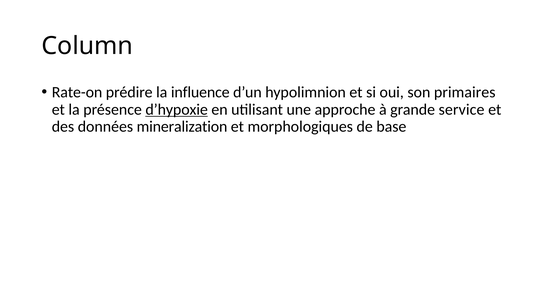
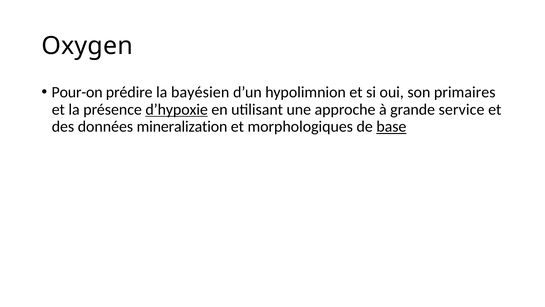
Column: Column -> Oxygen
Rate-on: Rate-on -> Pour-on
influence: influence -> bayésien
base underline: none -> present
